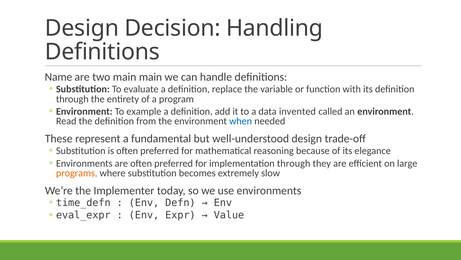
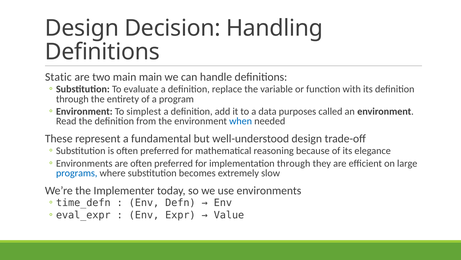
Name: Name -> Static
example: example -> simplest
invented: invented -> purposes
programs colour: orange -> blue
